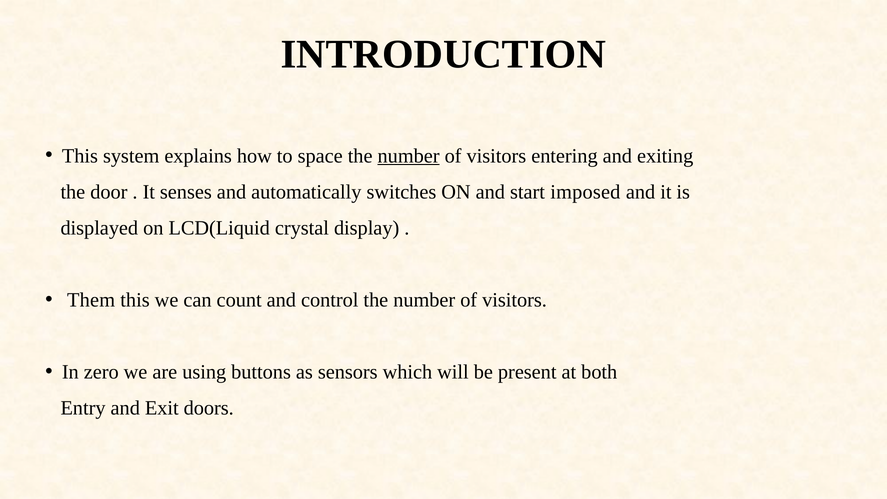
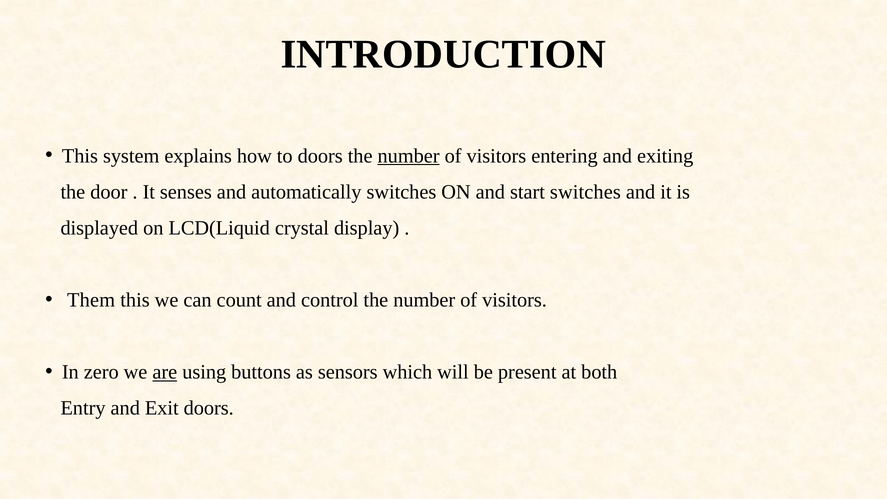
to space: space -> doors
start imposed: imposed -> switches
are underline: none -> present
